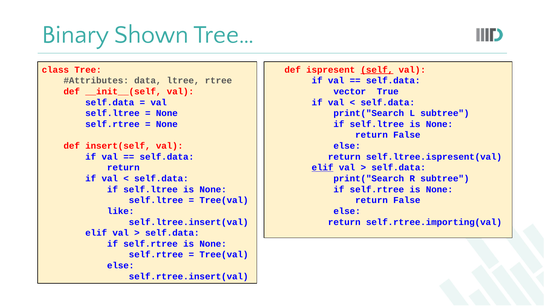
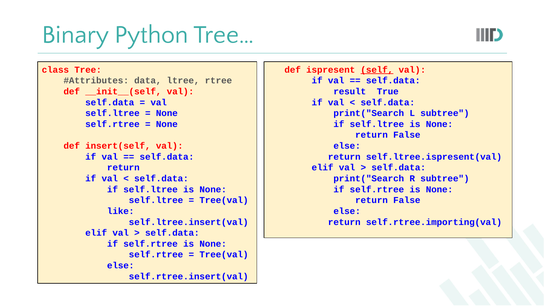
Shown: Shown -> Python
vector: vector -> result
elif at (323, 168) underline: present -> none
